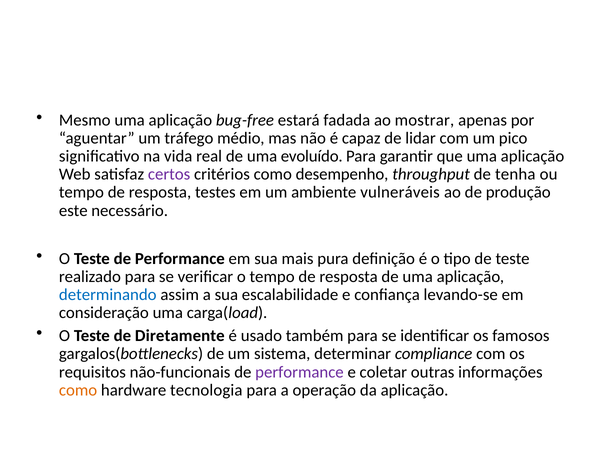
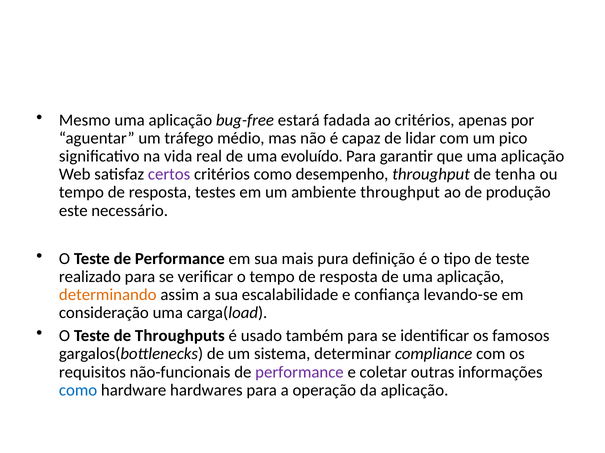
ao mostrar: mostrar -> critérios
ambiente vulneráveis: vulneráveis -> throughput
determinando colour: blue -> orange
Diretamente: Diretamente -> Throughputs
como at (78, 391) colour: orange -> blue
tecnologia: tecnologia -> hardwares
